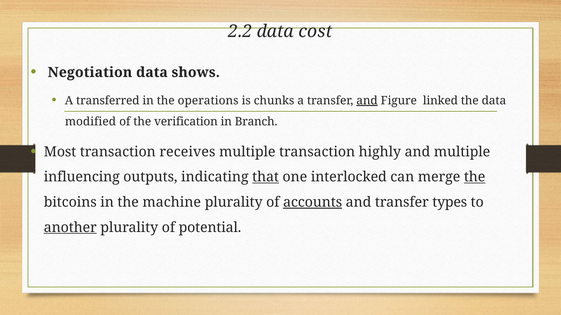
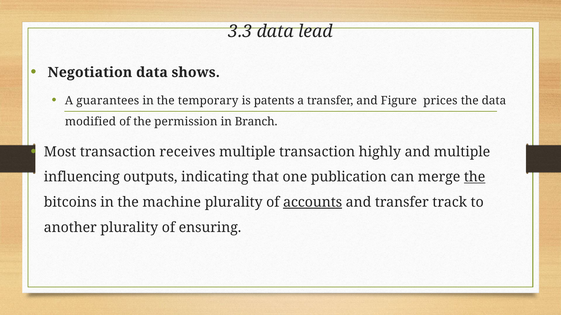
2.2: 2.2 -> 3.3
cost: cost -> lead
transferred: transferred -> guarantees
operations: operations -> temporary
chunks: chunks -> patents
and at (367, 101) underline: present -> none
linked: linked -> prices
verification: verification -> permission
that underline: present -> none
interlocked: interlocked -> publication
types: types -> track
another underline: present -> none
potential: potential -> ensuring
